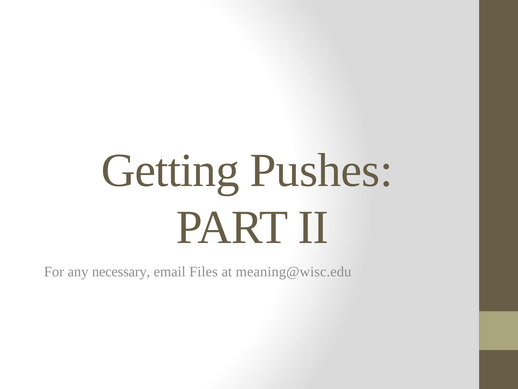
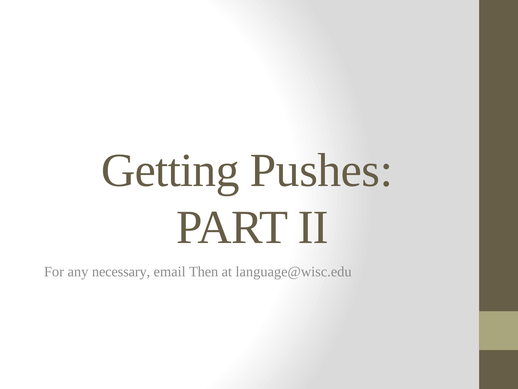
Files: Files -> Then
meaning@wisc.edu: meaning@wisc.edu -> language@wisc.edu
